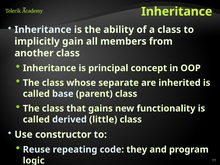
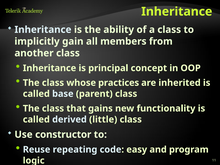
separate: separate -> practices
they: they -> easy
